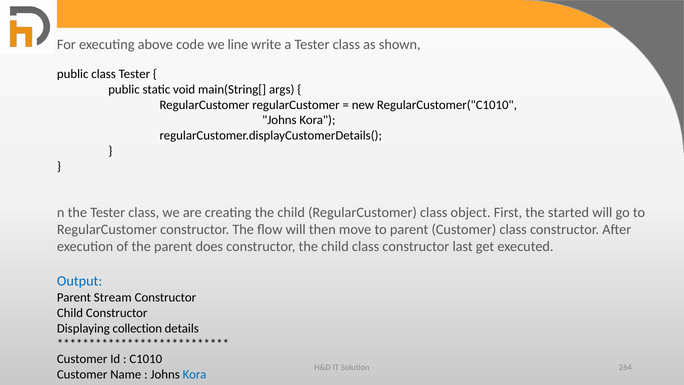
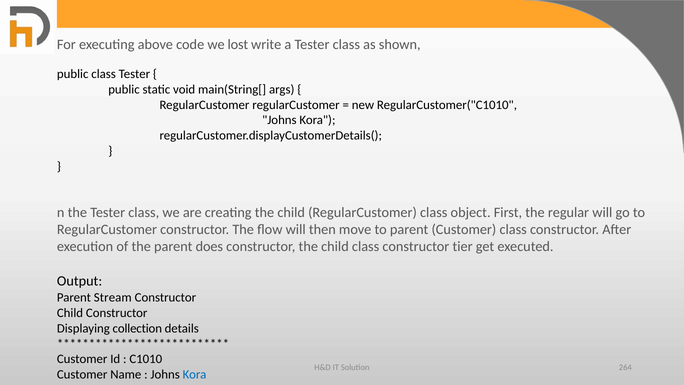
line: line -> lost
started: started -> regular
last: last -> tier
Output colour: blue -> black
